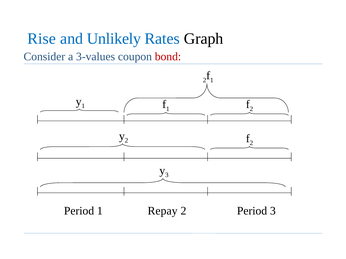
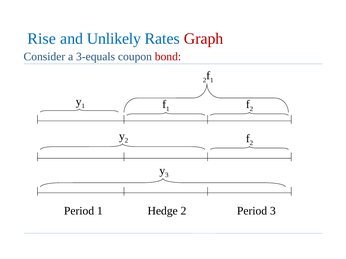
Graph colour: black -> red
3-values: 3-values -> 3-equals
Repay: Repay -> Hedge
